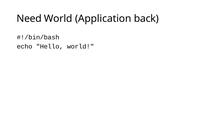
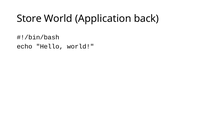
Need: Need -> Store
